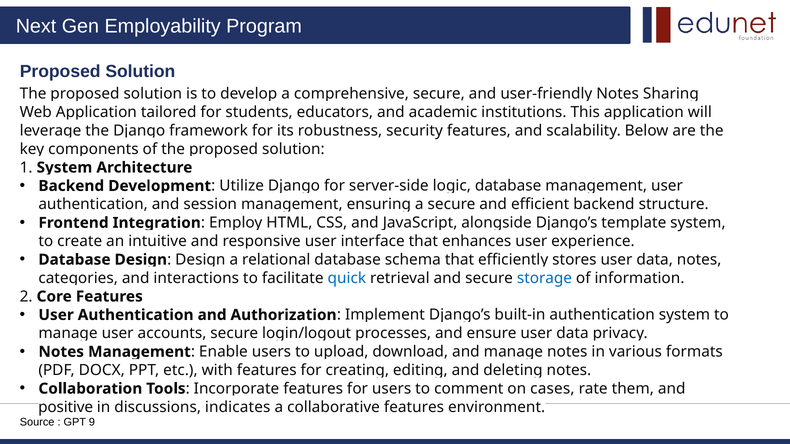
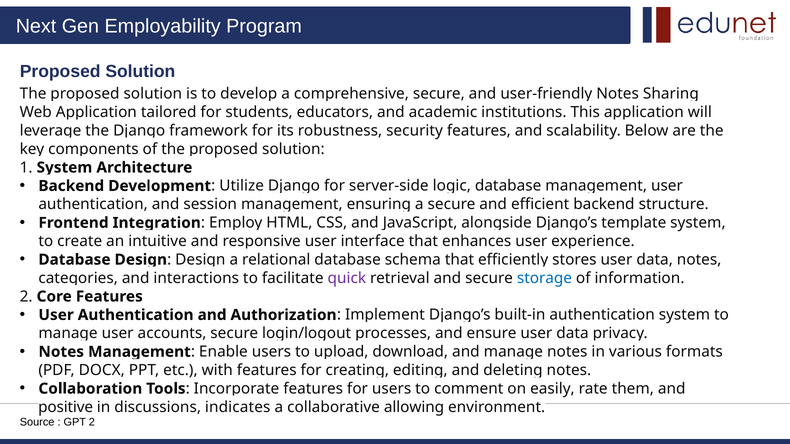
quick colour: blue -> purple
cases: cases -> easily
collaborative features: features -> allowing
GPT 9: 9 -> 2
